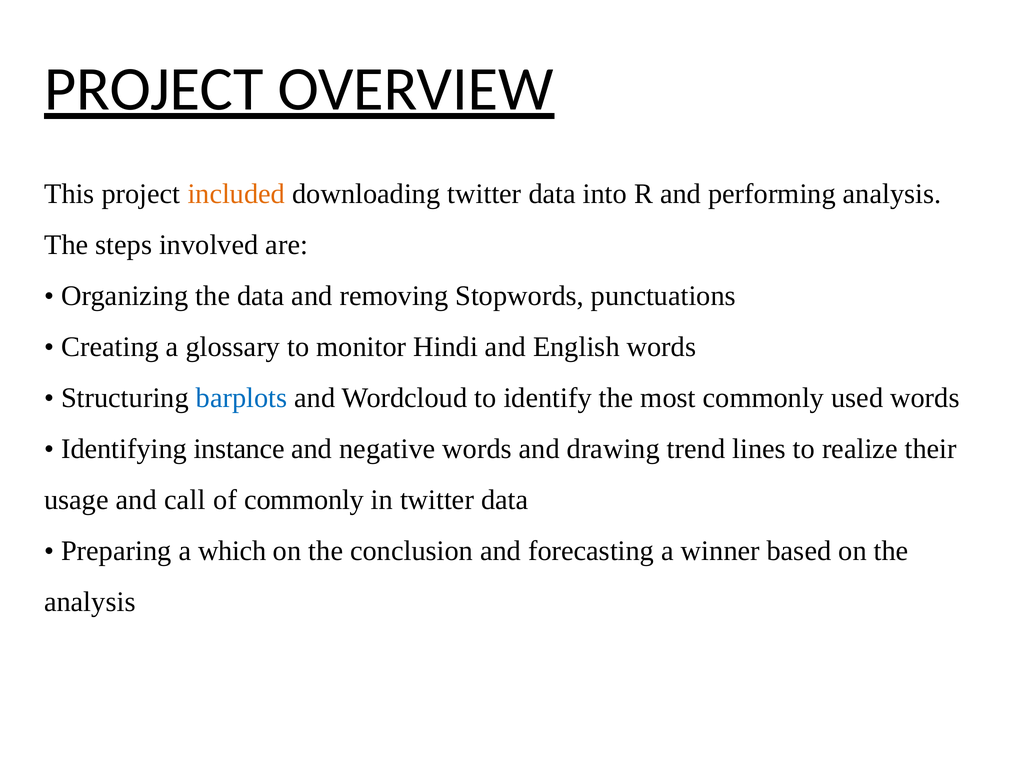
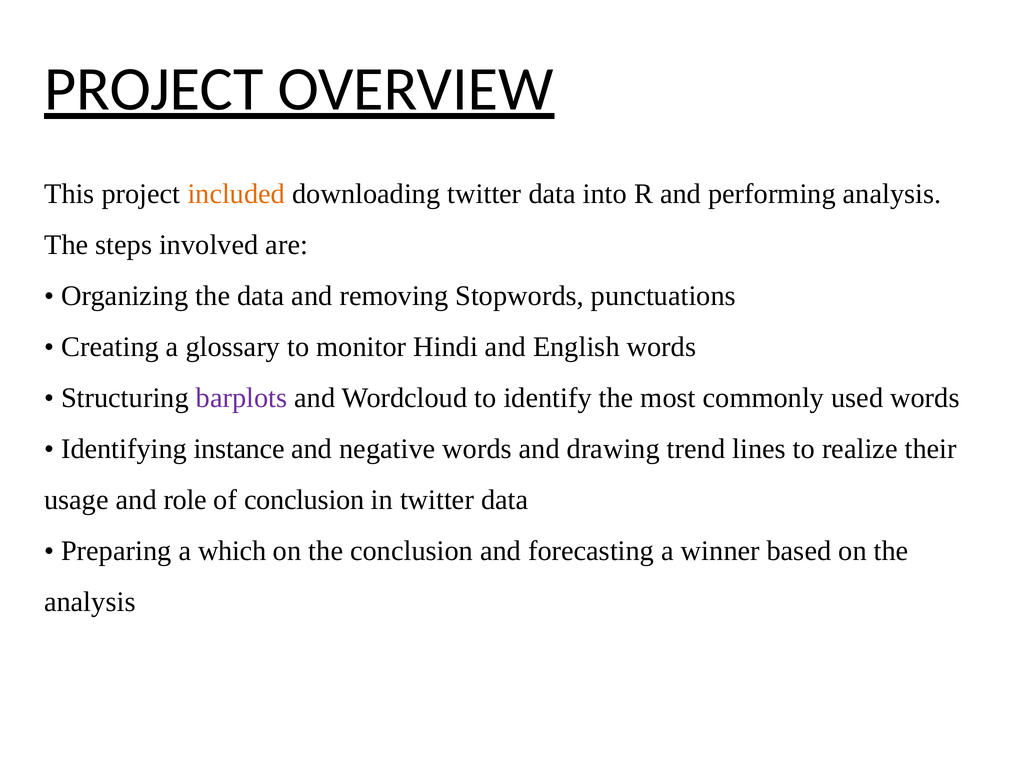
barplots colour: blue -> purple
call: call -> role
of commonly: commonly -> conclusion
